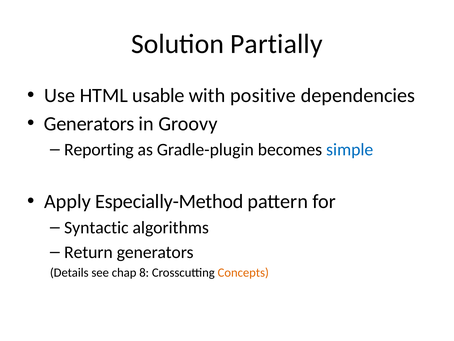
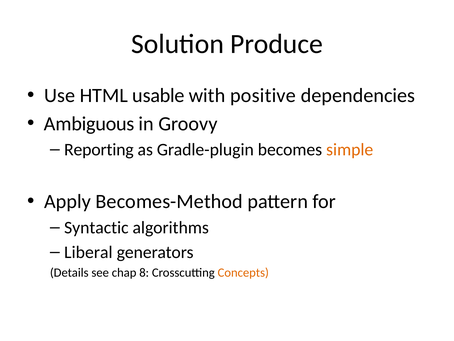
Partially: Partially -> Produce
Generators at (89, 124): Generators -> Ambiguous
simple colour: blue -> orange
Especially-Method: Especially-Method -> Becomes-Method
Return: Return -> Liberal
